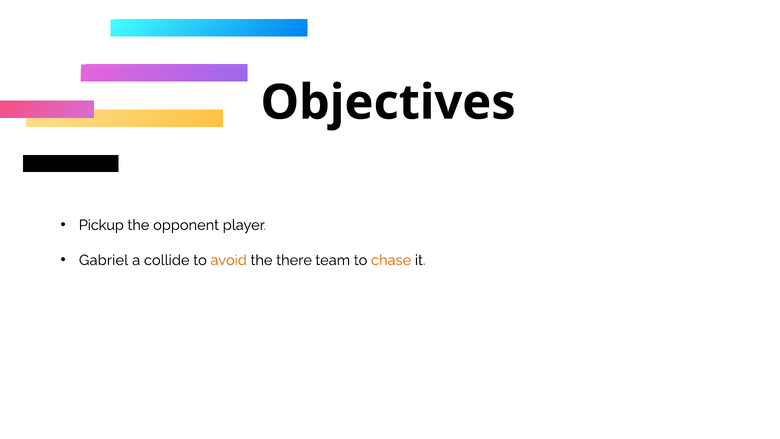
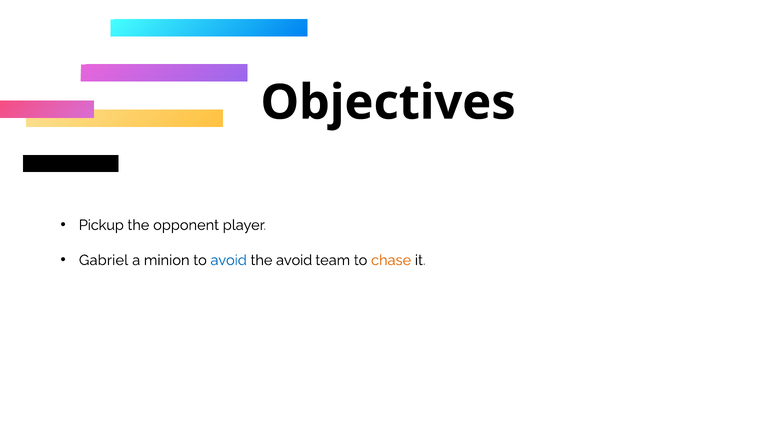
collide: collide -> minion
avoid at (229, 260) colour: orange -> blue
the there: there -> avoid
